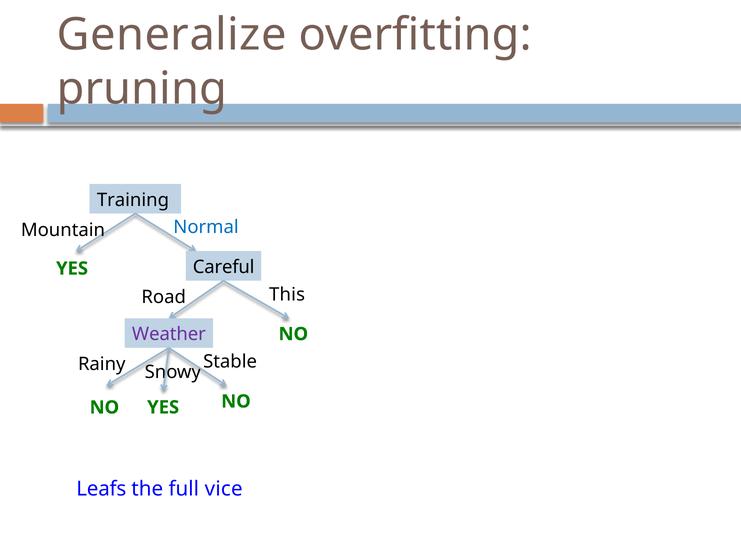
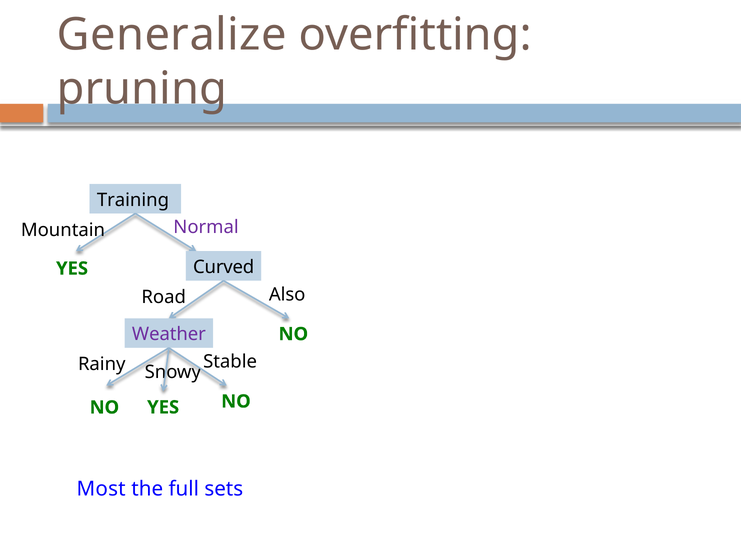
Normal colour: blue -> purple
Careful: Careful -> Curved
This: This -> Also
Leafs: Leafs -> Most
vice: vice -> sets
